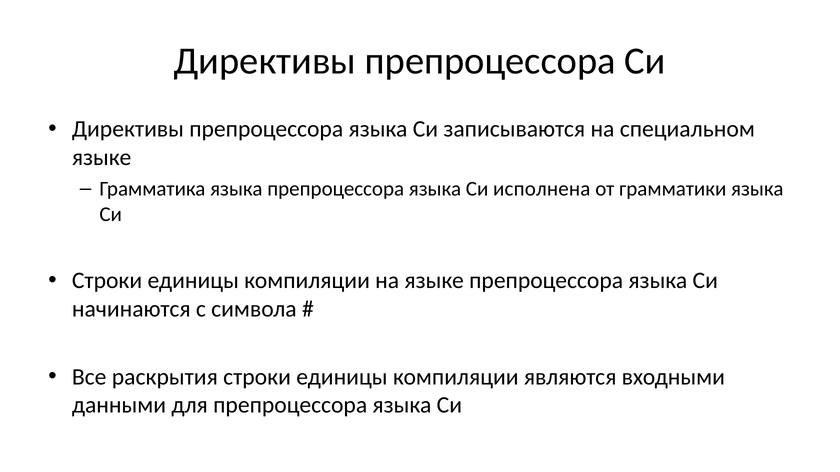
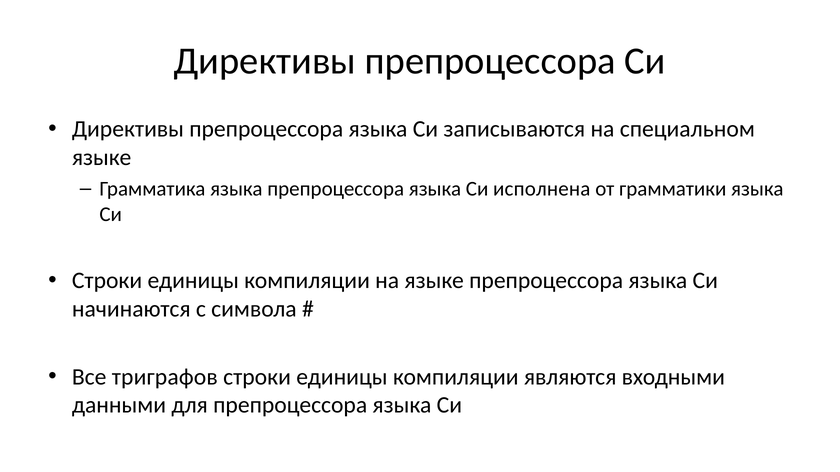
раскрытия: раскрытия -> триграфов
